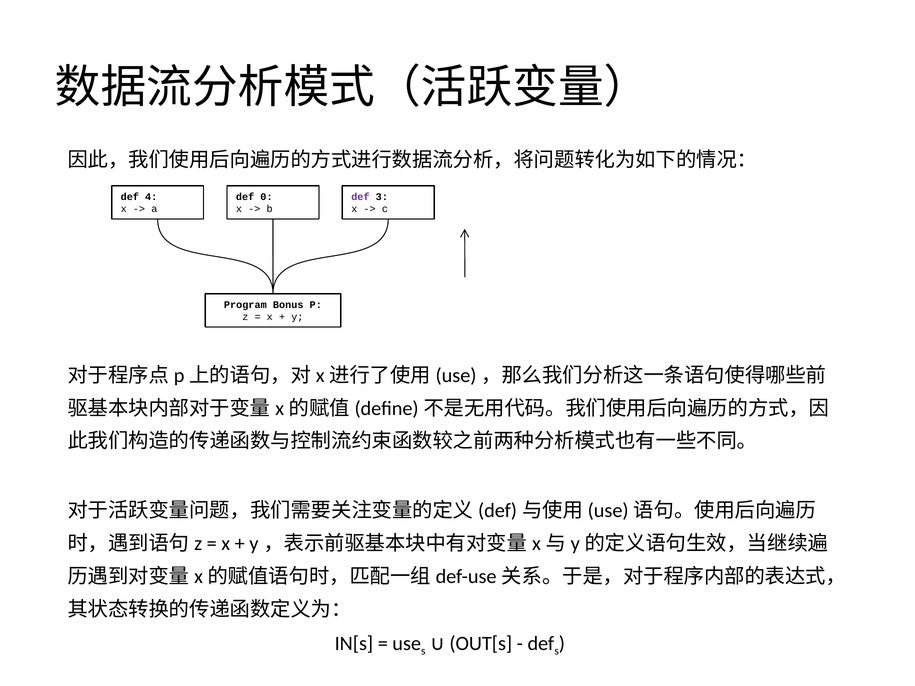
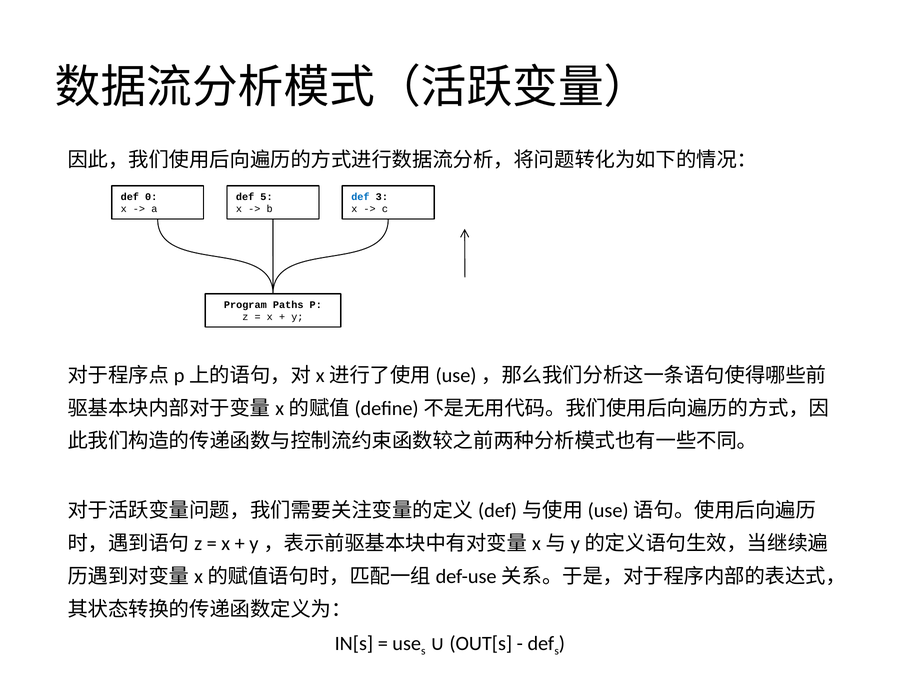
4: 4 -> 0
0: 0 -> 5
def at (360, 197) colour: purple -> blue
Bonus: Bonus -> Paths
